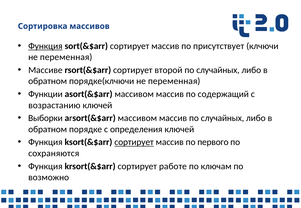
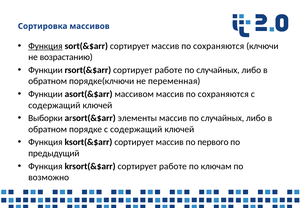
сортирует массив по присутствует: присутствует -> сохраняются
переменная at (66, 57): переменная -> возрастанию
Массиве at (45, 70): Массиве -> Функции
rsort(&$arr сортирует второй: второй -> работе
содержащий at (223, 94): содержащий -> сохраняются
возрастанию at (54, 105): возрастанию -> содержащий
arsort(&$arr массивом: массивом -> элементы
порядке с определения: определения -> содержащий
сортирует at (134, 142) underline: present -> none
сохраняются: сохраняются -> предыдущий
